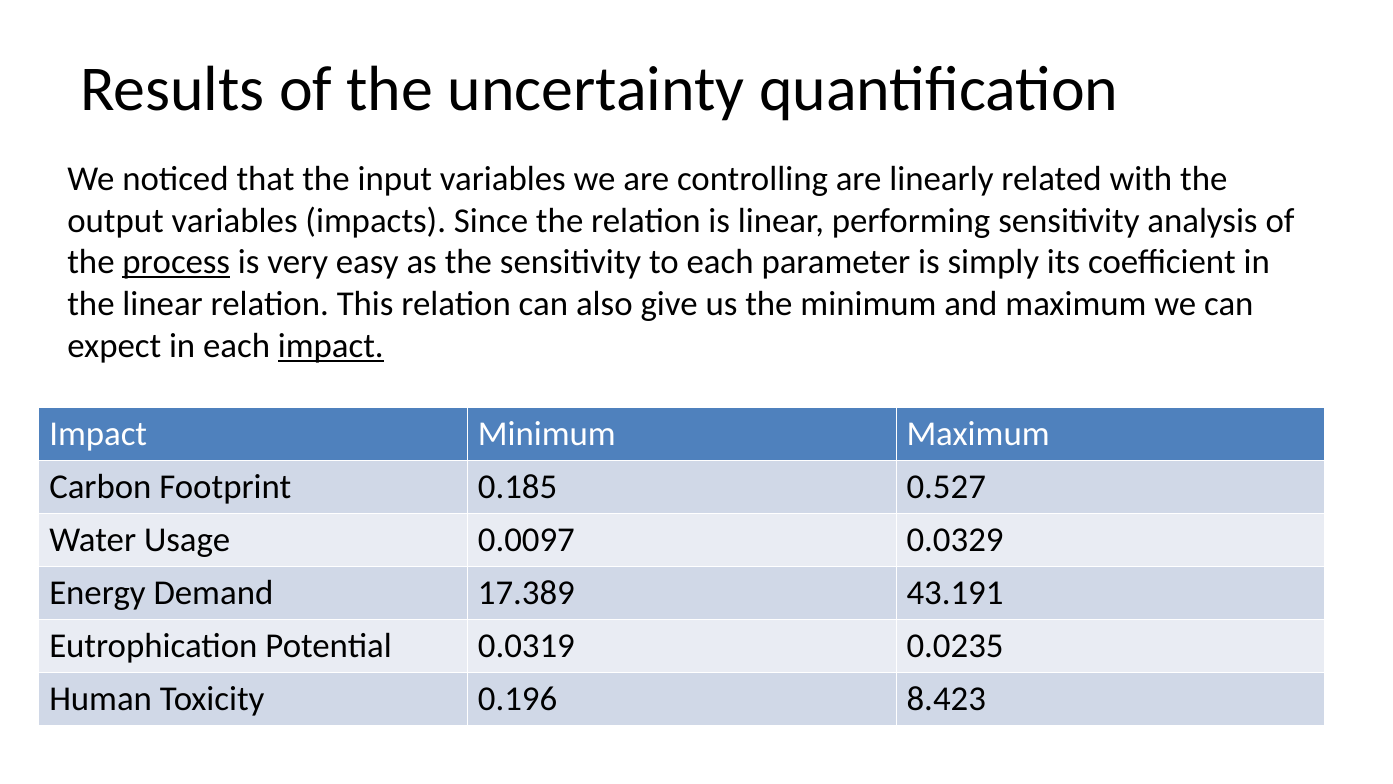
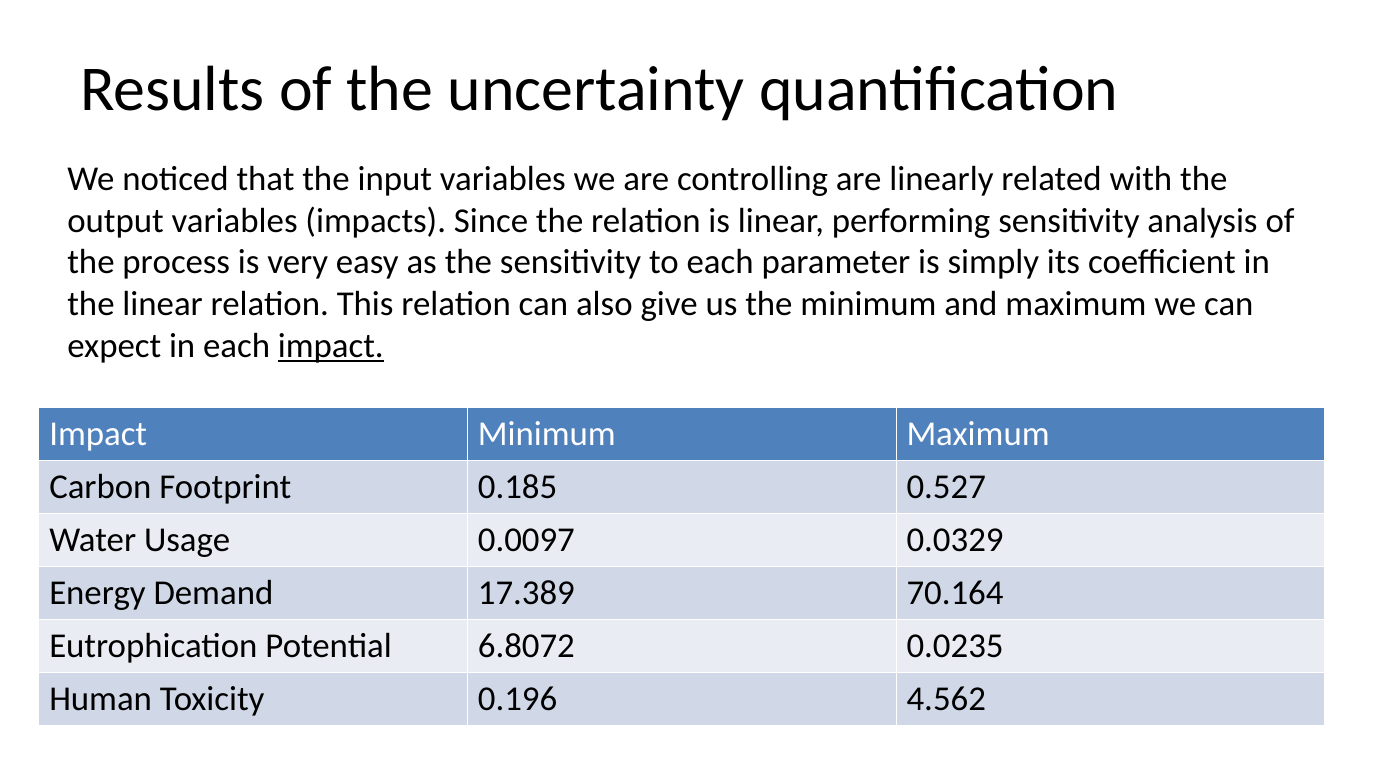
process underline: present -> none
43.191: 43.191 -> 70.164
0.0319: 0.0319 -> 6.8072
8.423: 8.423 -> 4.562
